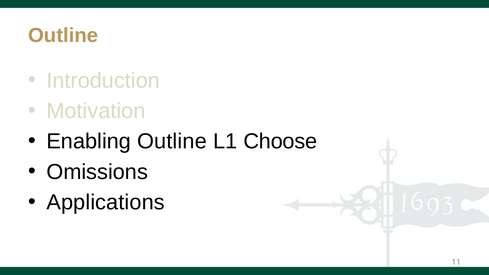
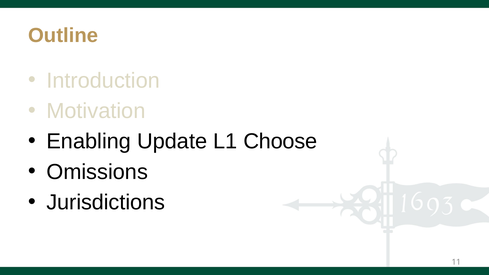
Enabling Outline: Outline -> Update
Applications: Applications -> Jurisdictions
